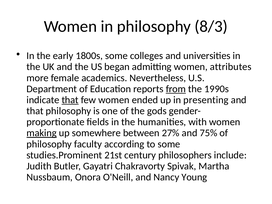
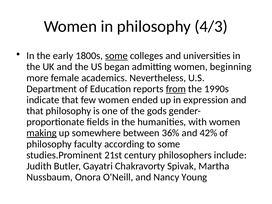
8/3: 8/3 -> 4/3
some at (116, 56) underline: none -> present
attributes: attributes -> beginning
that at (70, 100) underline: present -> none
presenting: presenting -> expression
27%: 27% -> 36%
75%: 75% -> 42%
